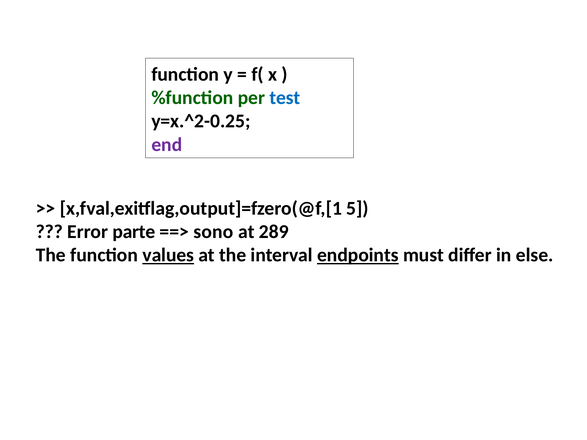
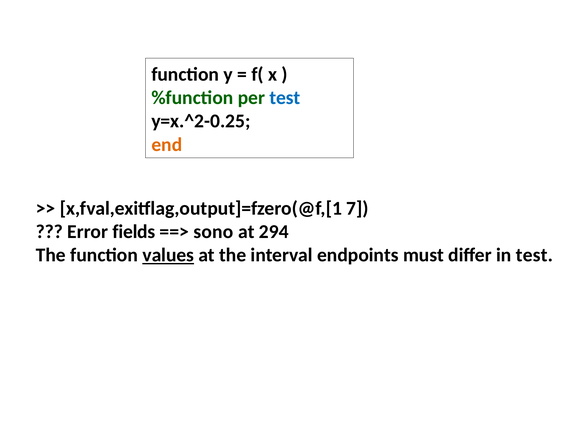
end colour: purple -> orange
5: 5 -> 7
parte: parte -> fields
289: 289 -> 294
endpoints underline: present -> none
in else: else -> test
